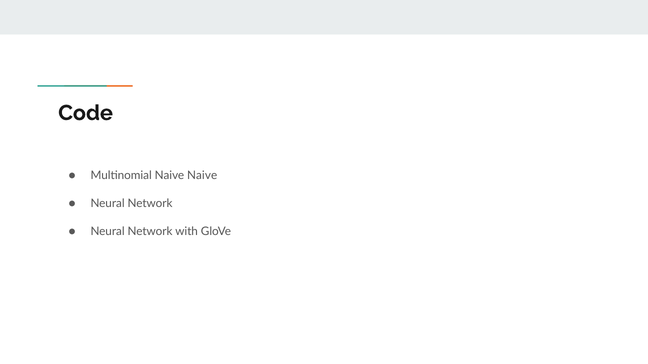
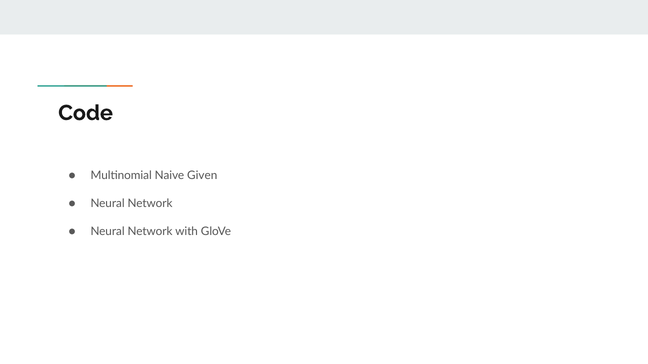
Naive Naive: Naive -> Given
